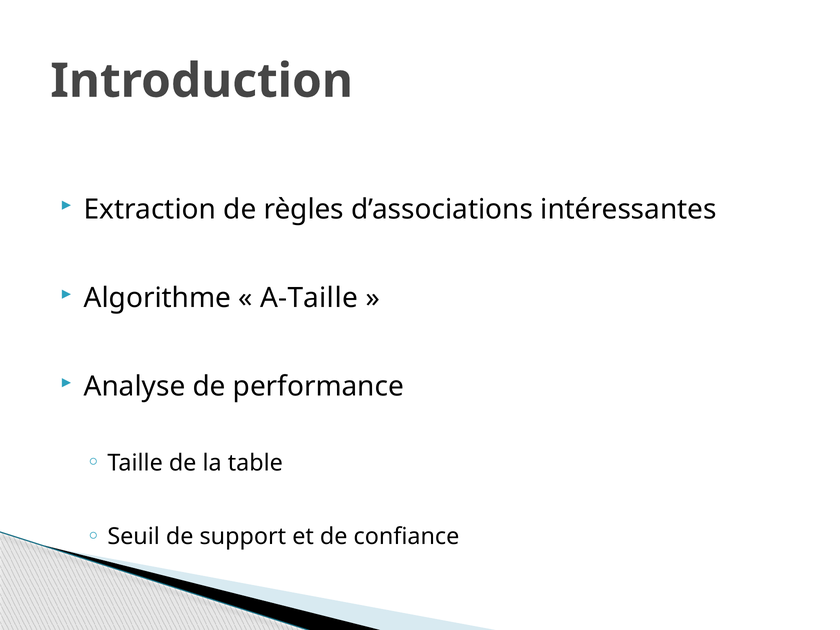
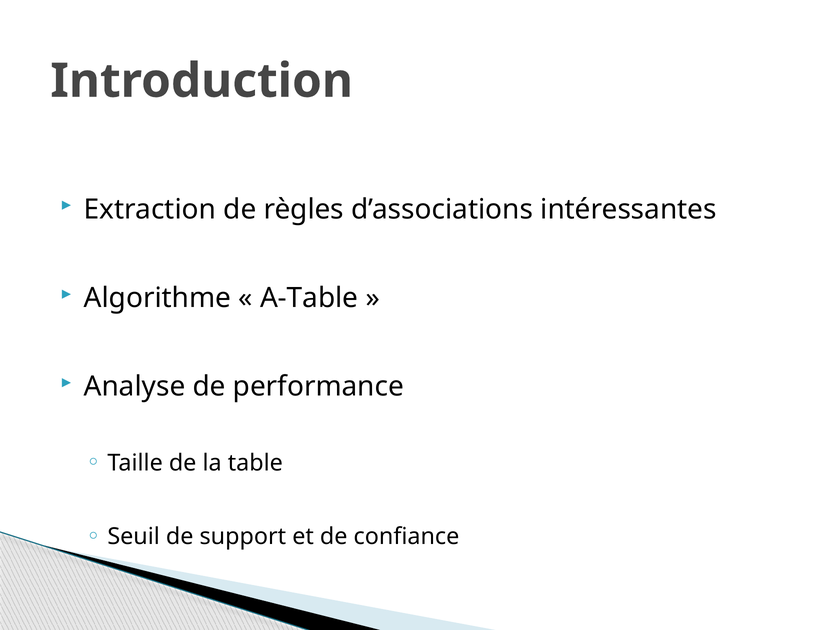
A-Taille: A-Taille -> A-Table
